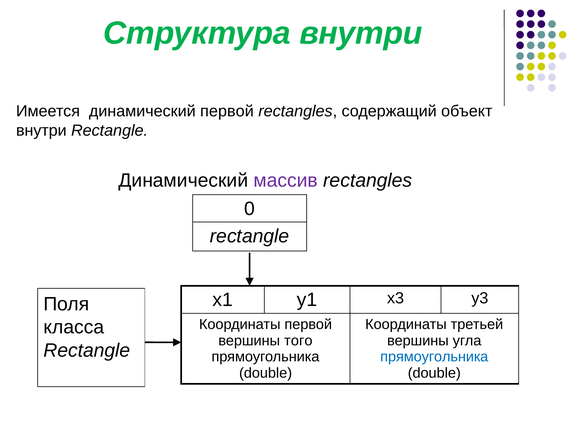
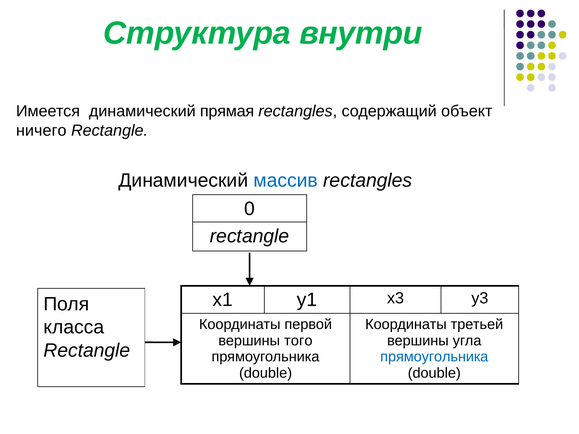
динамический первой: первой -> прямая
внутри at (41, 130): внутри -> ничего
массив colour: purple -> blue
